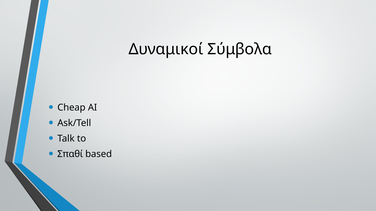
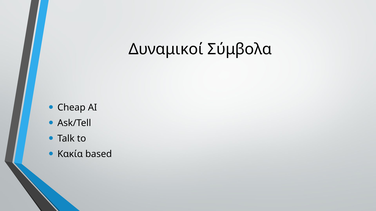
Σπαθί: Σπαθί -> Κακία
